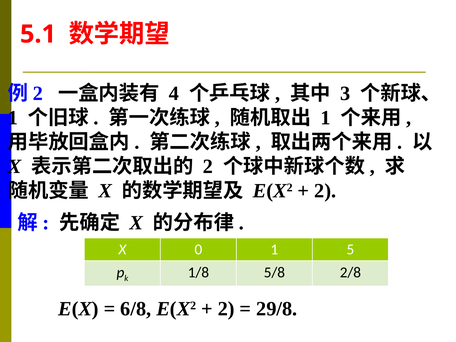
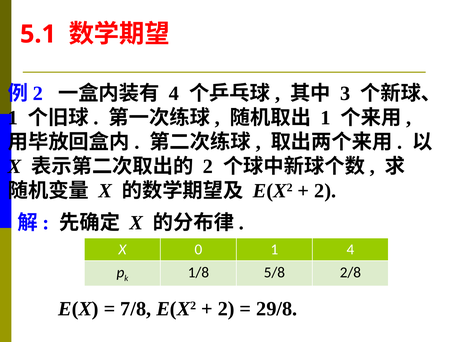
1 5: 5 -> 4
6/8: 6/8 -> 7/8
